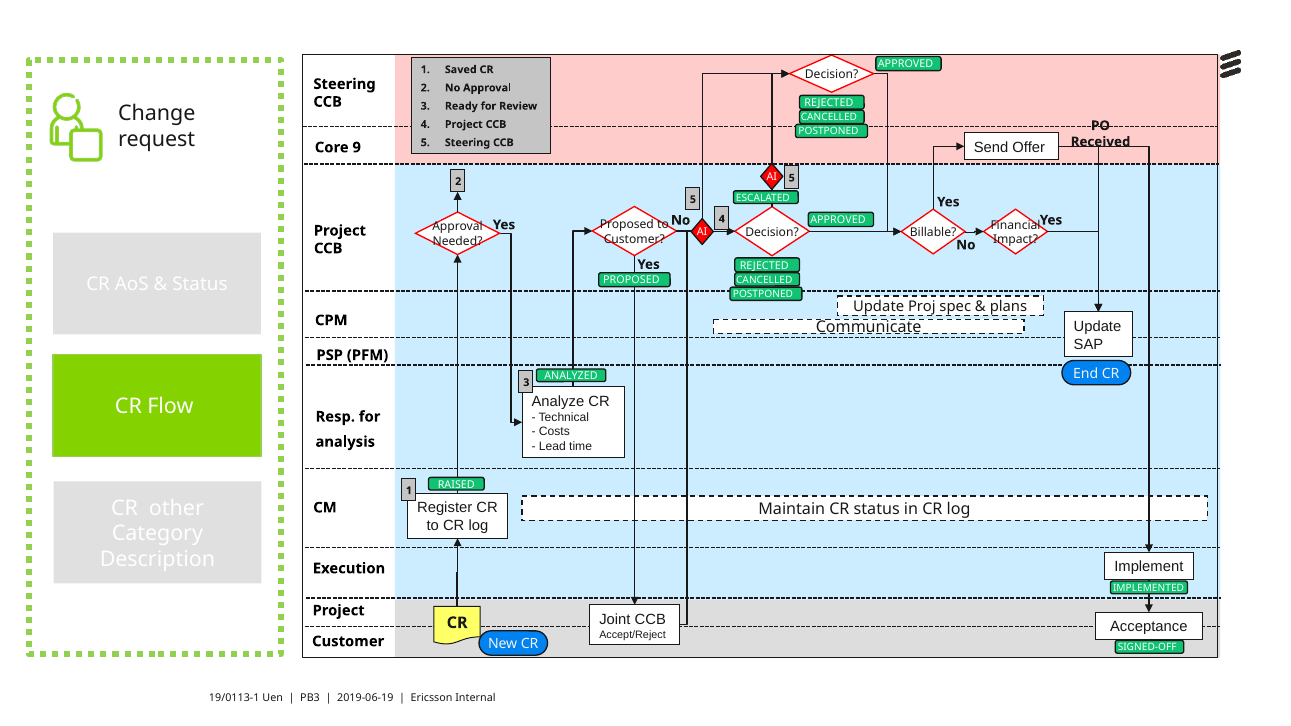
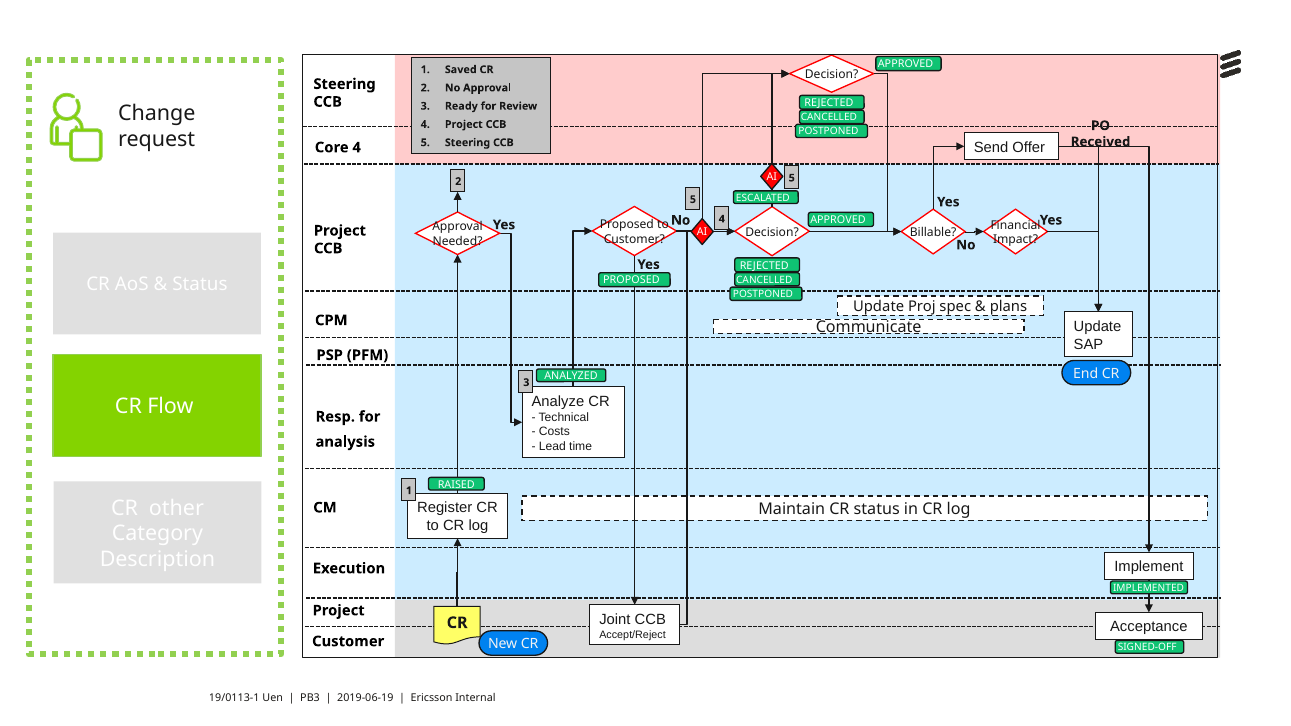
Core 9: 9 -> 4
